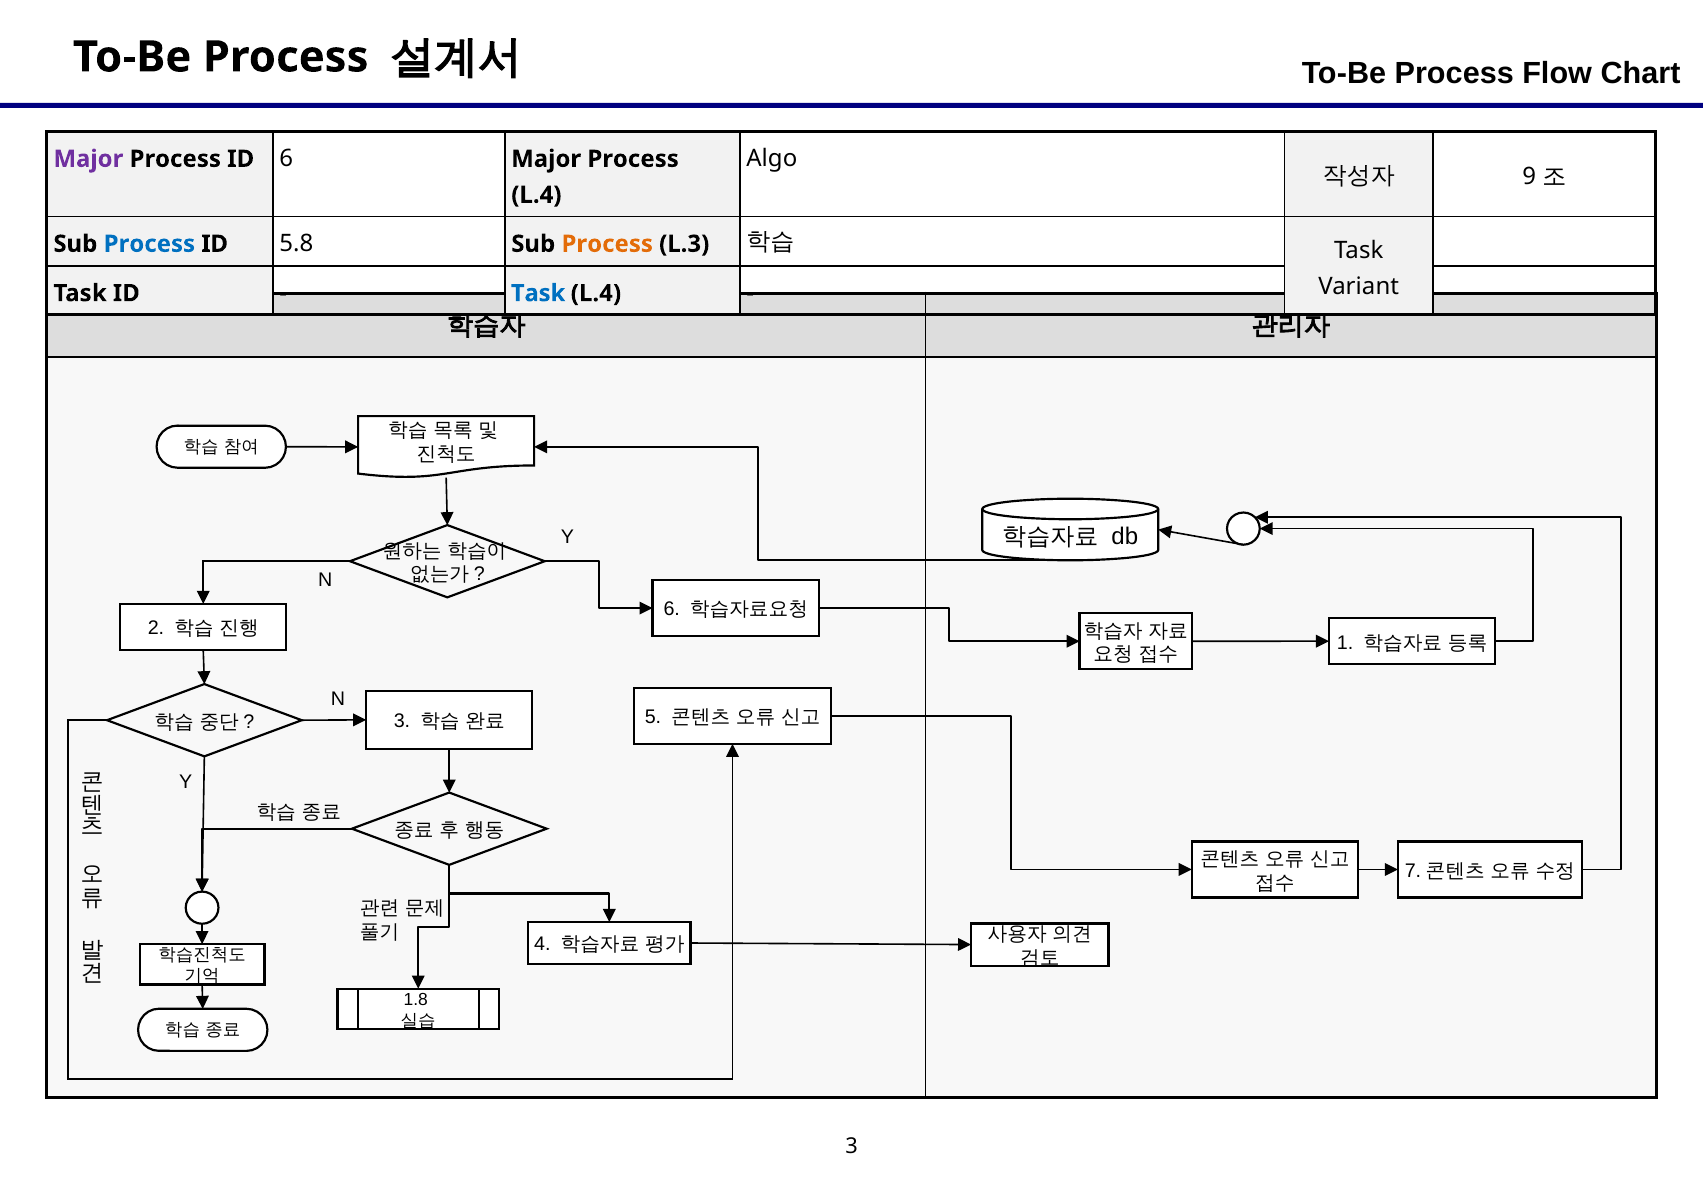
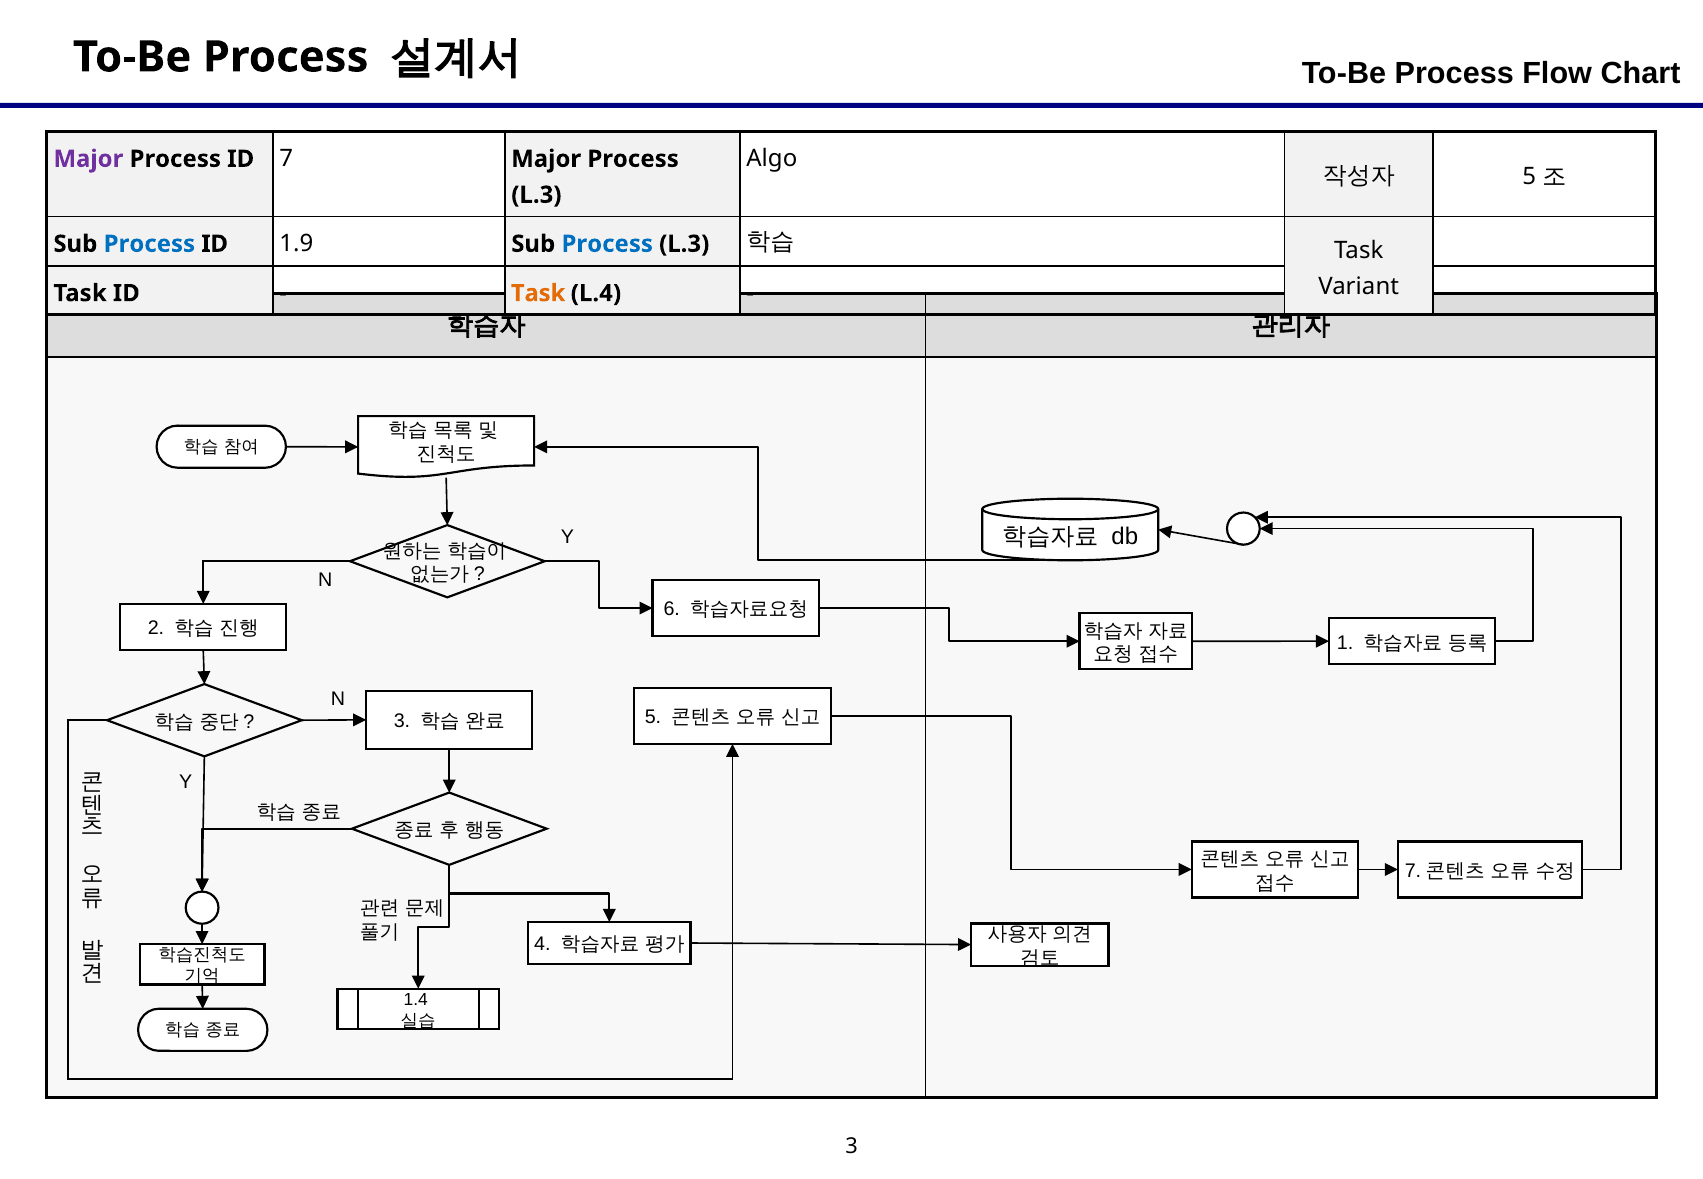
ID 6: 6 -> 7
9 at (1529, 177): 9 -> 5
L.4 at (536, 195): L.4 -> L.3
5.8: 5.8 -> 1.9
Process at (607, 244) colour: orange -> blue
Task at (538, 293) colour: blue -> orange
1.8: 1.8 -> 1.4
